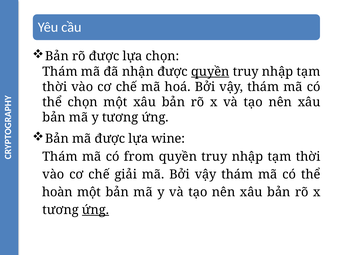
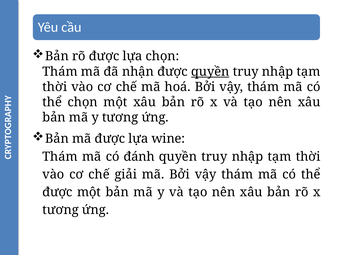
from: from -> đánh
hoàn at (57, 192): hoàn -> được
ứng at (95, 210) underline: present -> none
